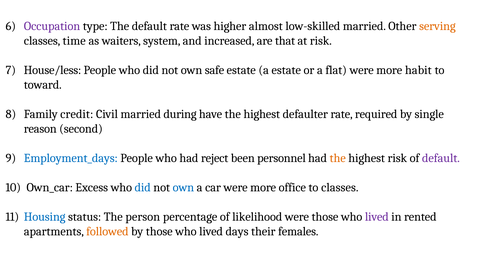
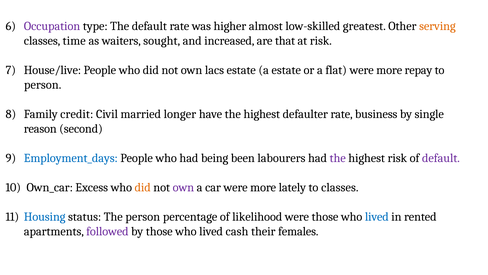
low-skilled married: married -> greatest
system: system -> sought
House/less: House/less -> House/live
safe: safe -> lacs
habit: habit -> repay
toward at (43, 85): toward -> person
during: during -> longer
required: required -> business
reject: reject -> being
personnel: personnel -> labourers
the at (338, 158) colour: orange -> purple
did at (143, 187) colour: blue -> orange
own at (183, 187) colour: blue -> purple
office: office -> lately
lived at (377, 217) colour: purple -> blue
followed colour: orange -> purple
days: days -> cash
